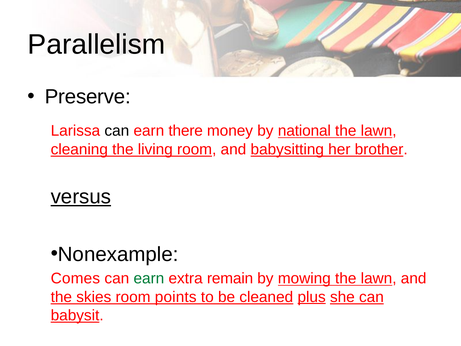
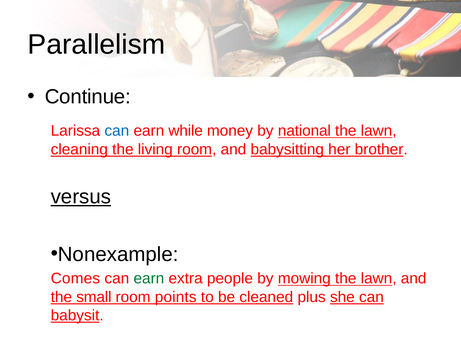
Preserve: Preserve -> Continue
can at (117, 131) colour: black -> blue
there: there -> while
remain: remain -> people
skies: skies -> small
plus underline: present -> none
